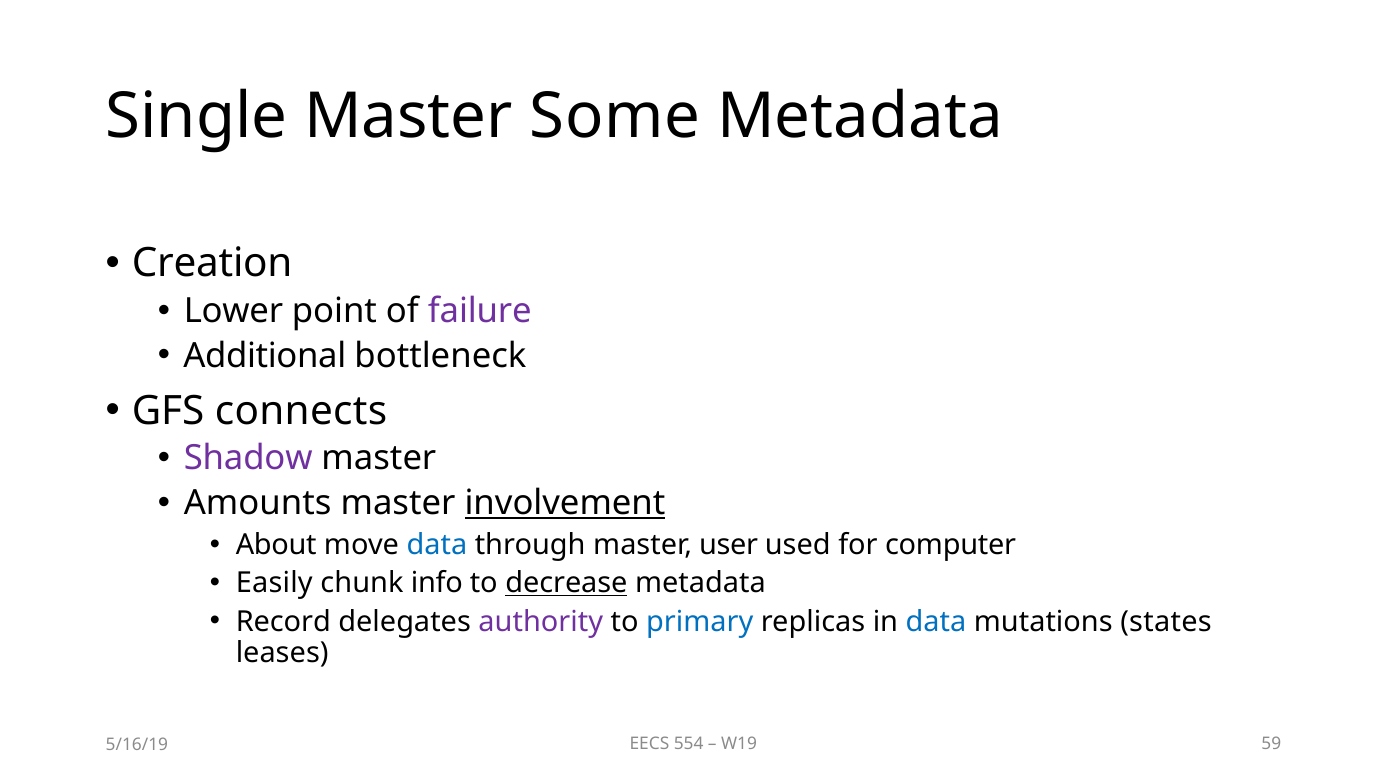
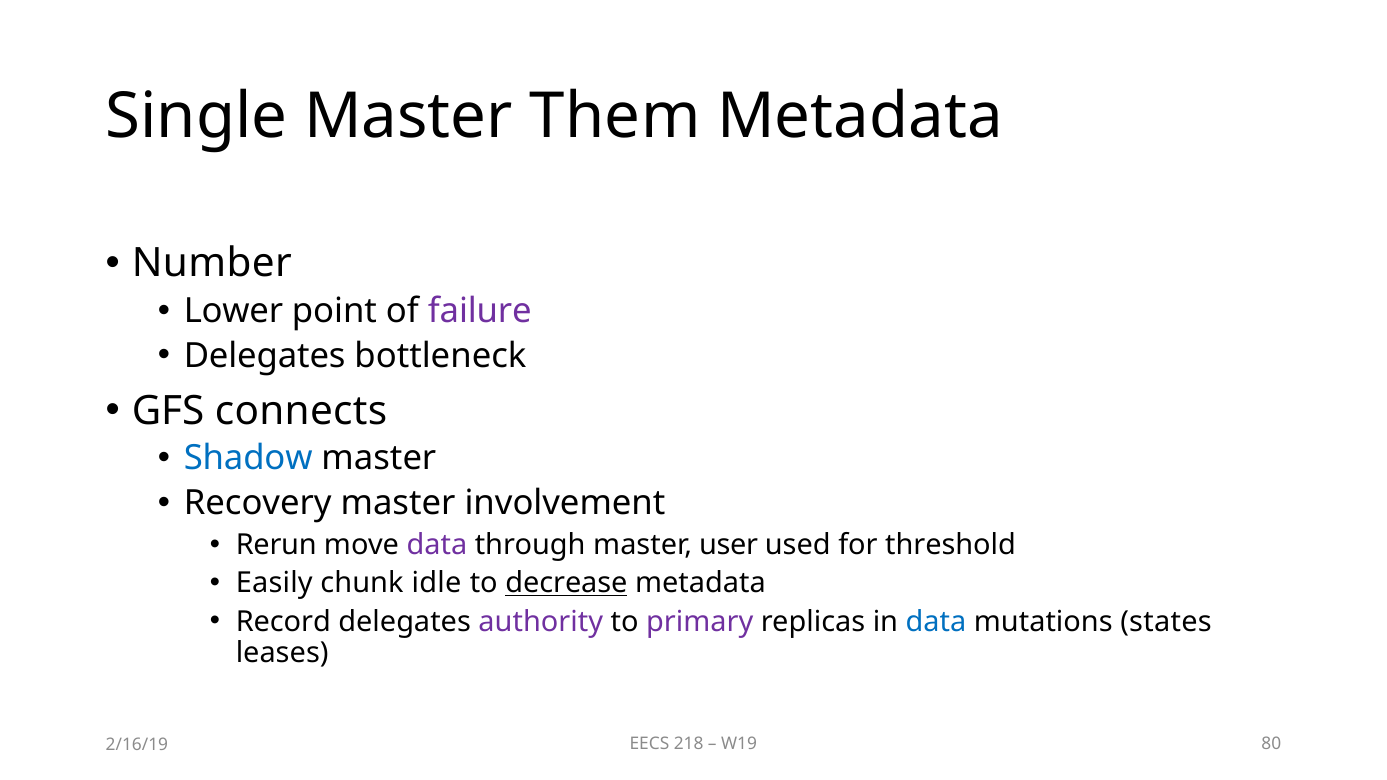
Some: Some -> Them
Creation: Creation -> Number
Additional at (265, 356): Additional -> Delegates
Shadow colour: purple -> blue
Amounts: Amounts -> Recovery
involvement underline: present -> none
About: About -> Rerun
data at (437, 545) colour: blue -> purple
computer: computer -> threshold
info: info -> idle
primary colour: blue -> purple
554: 554 -> 218
59: 59 -> 80
5/16/19: 5/16/19 -> 2/16/19
